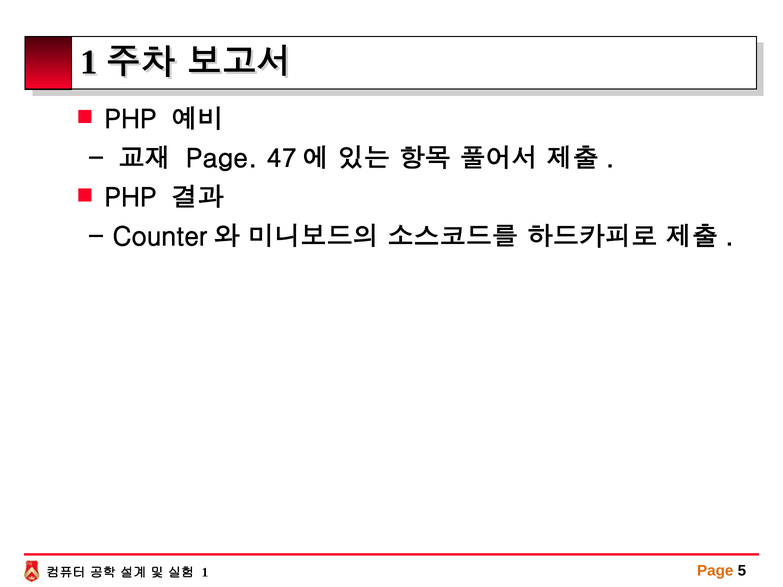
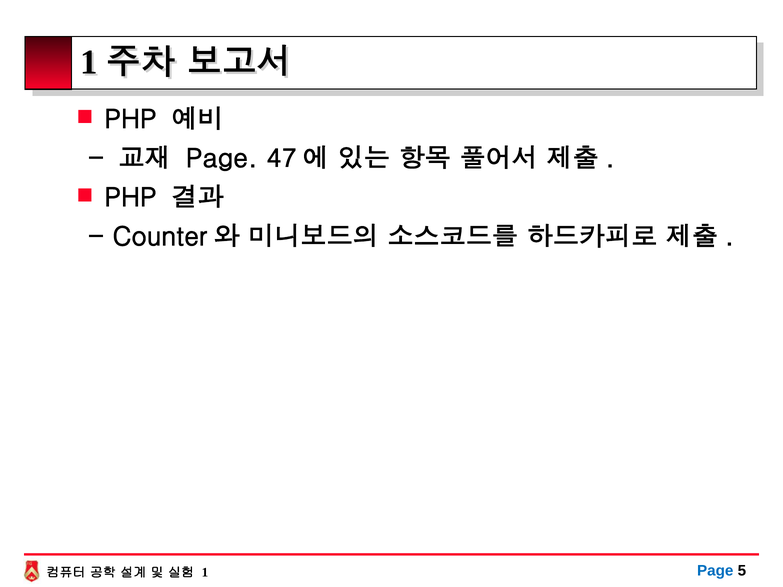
Page at (715, 571) colour: orange -> blue
